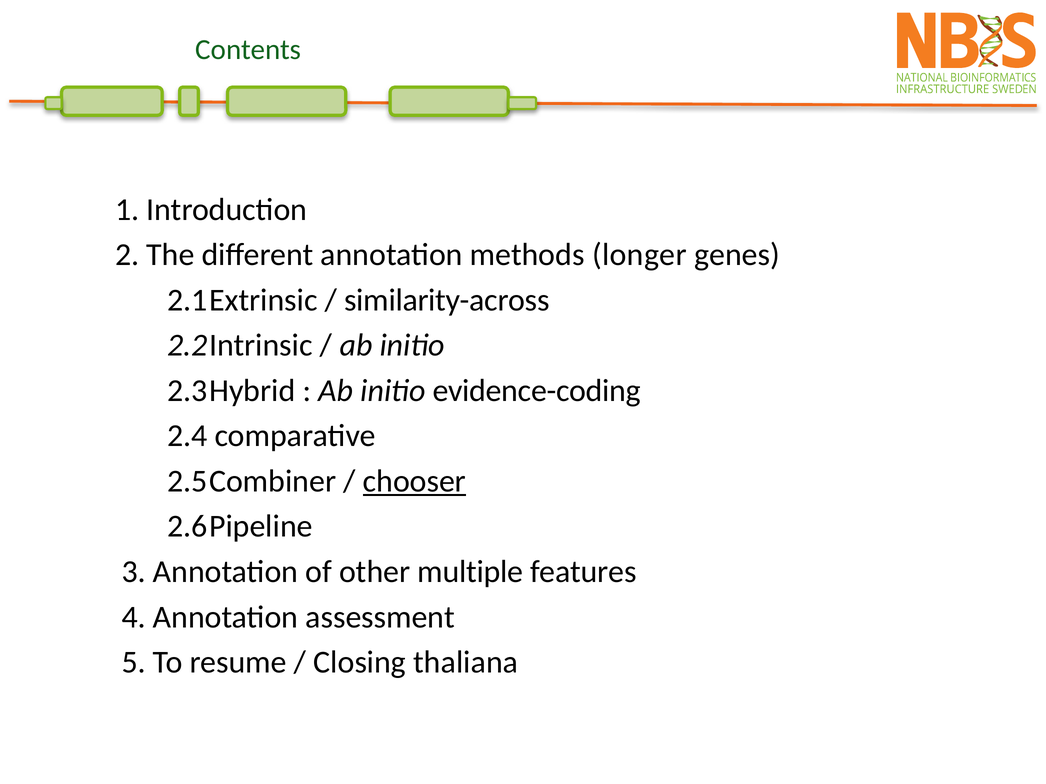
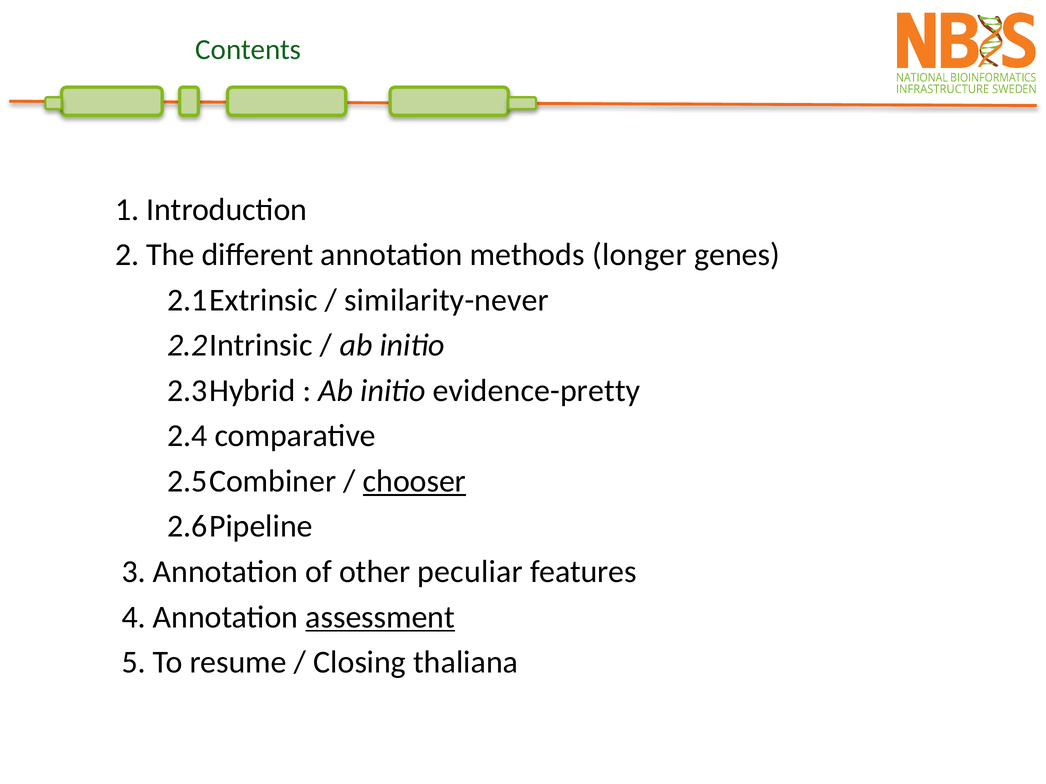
similarity-across: similarity-across -> similarity-never
evidence-coding: evidence-coding -> evidence-pretty
multiple: multiple -> peculiar
assessment underline: none -> present
